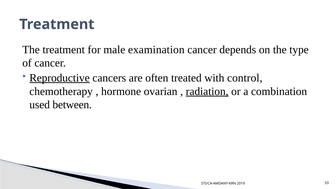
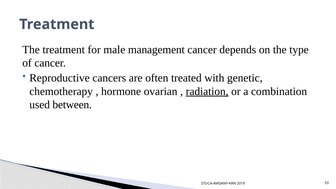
examination: examination -> management
Reproductive underline: present -> none
control: control -> genetic
